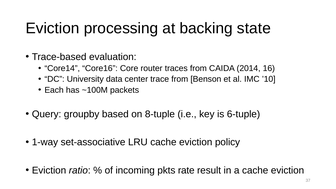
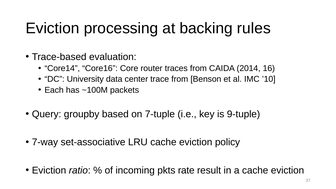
state: state -> rules
8-tuple: 8-tuple -> 7-tuple
6-tuple: 6-tuple -> 9-tuple
1-way: 1-way -> 7-way
